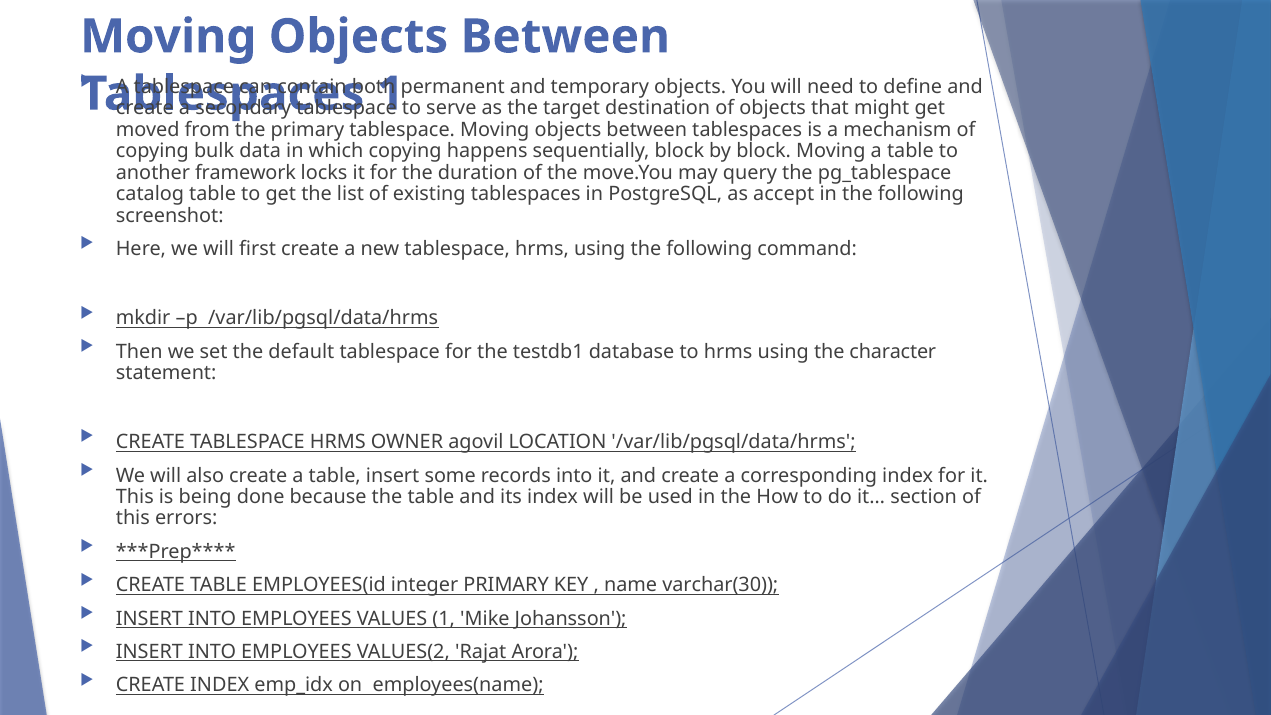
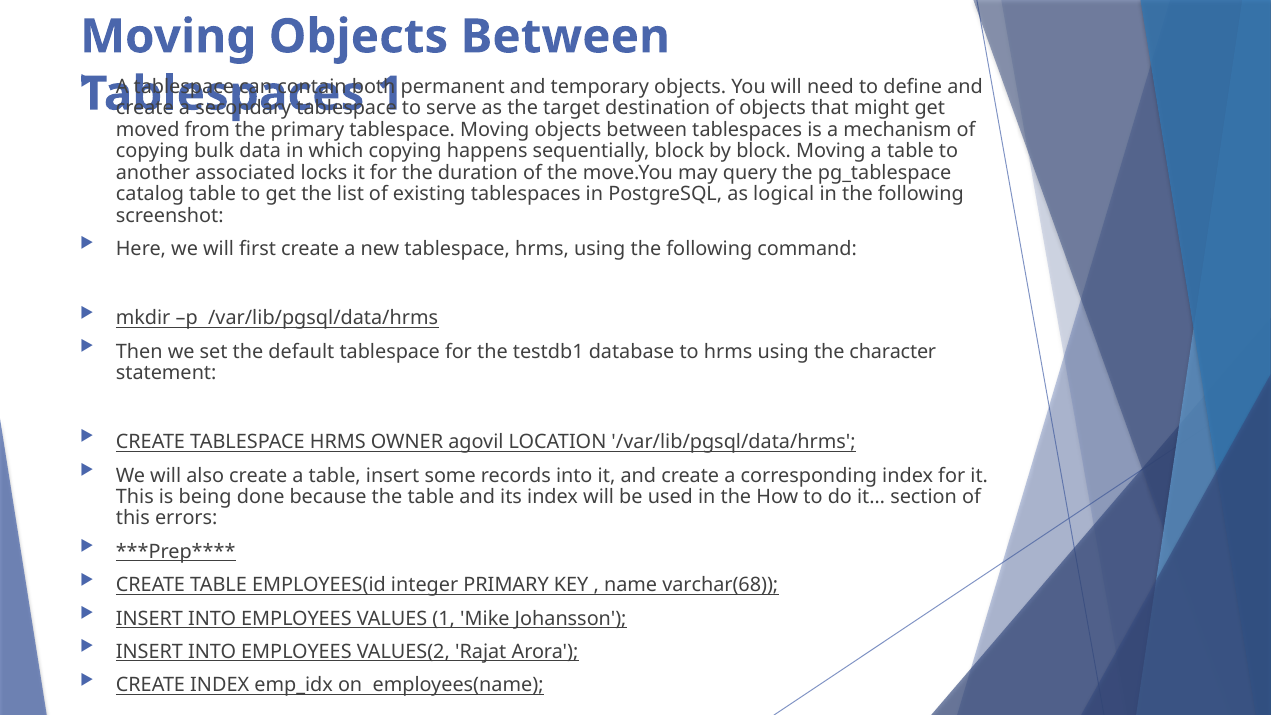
framework: framework -> associated
accept: accept -> logical
varchar(30: varchar(30 -> varchar(68
